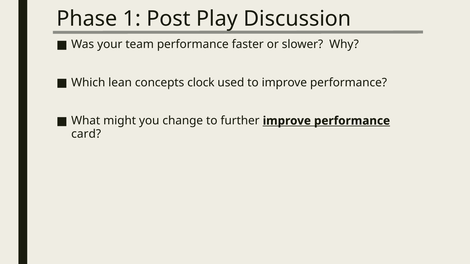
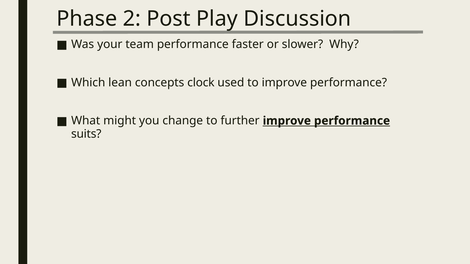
1: 1 -> 2
card: card -> suits
